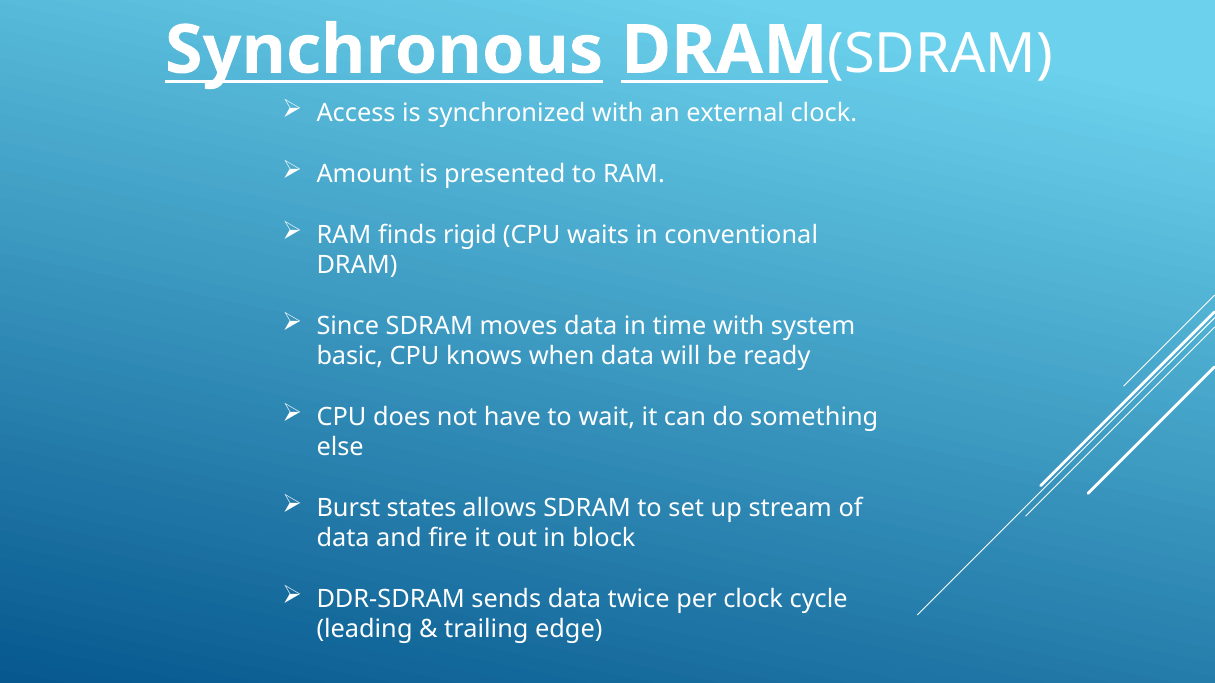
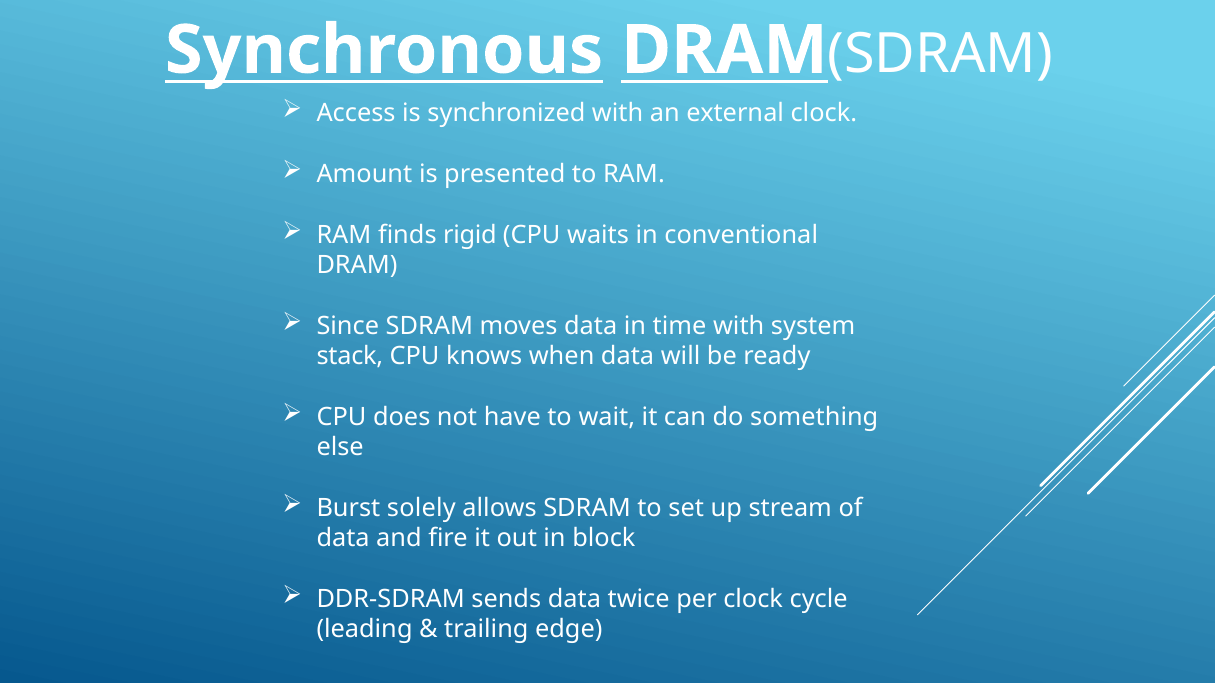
basic: basic -> stack
states: states -> solely
